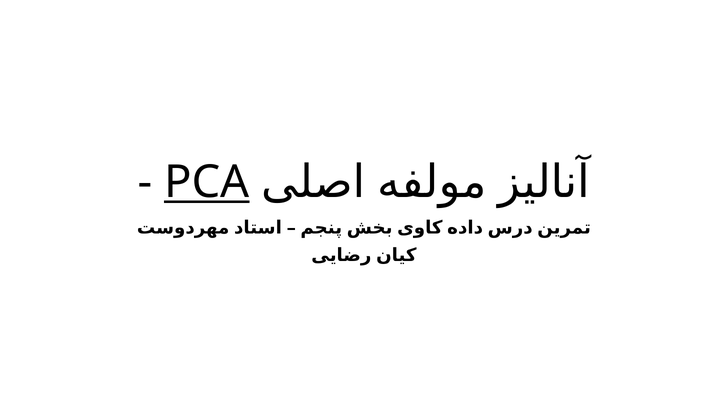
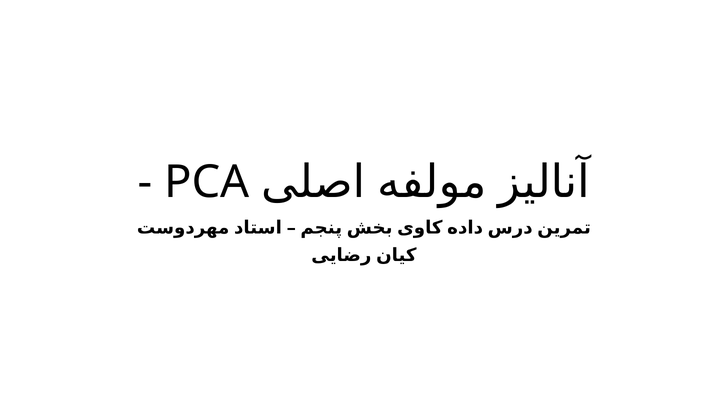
PCA underline: present -> none
